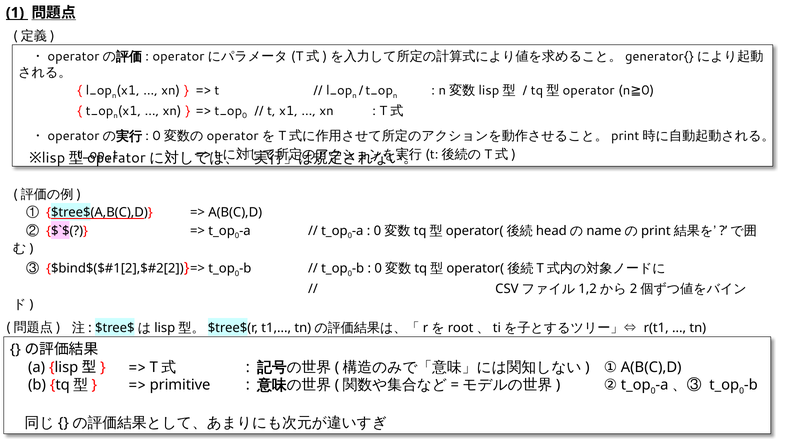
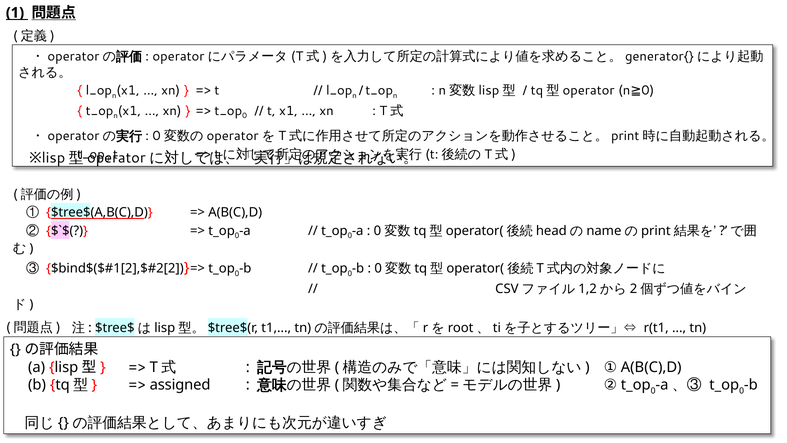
primitive: primitive -> assigned
